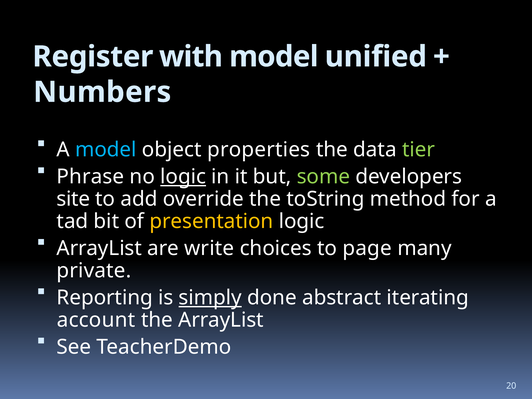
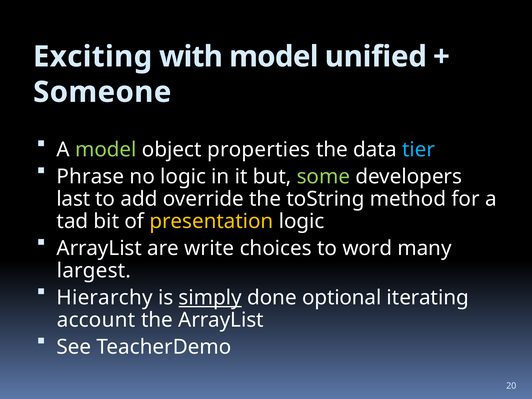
Register: Register -> Exciting
Numbers: Numbers -> Someone
model at (106, 150) colour: light blue -> light green
tier colour: light green -> light blue
logic at (183, 177) underline: present -> none
site: site -> last
page: page -> word
private: private -> largest
Reporting: Reporting -> Hierarchy
abstract: abstract -> optional
